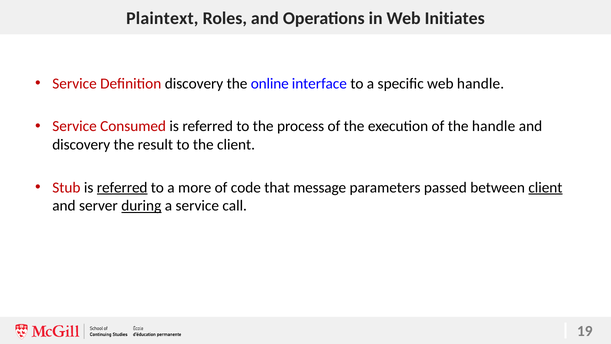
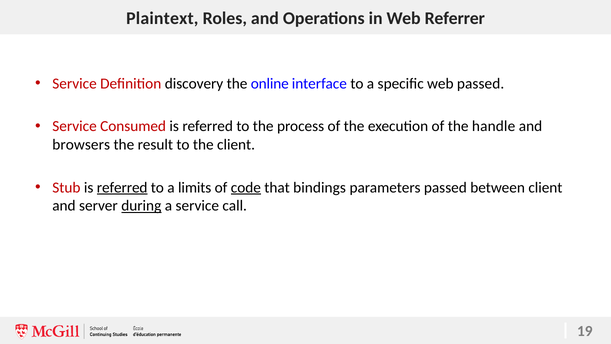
Initiates: Initiates -> Referrer
web handle: handle -> passed
discovery at (81, 145): discovery -> browsers
more: more -> limits
code underline: none -> present
message: message -> bindings
client at (545, 187) underline: present -> none
